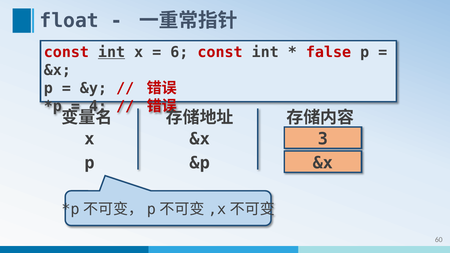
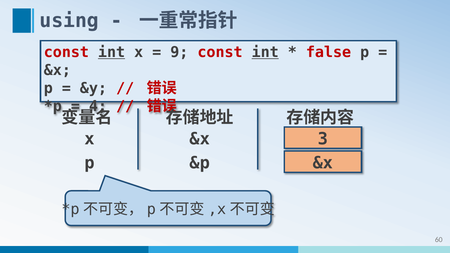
float: float -> using
6: 6 -> 9
int at (265, 52) underline: none -> present
